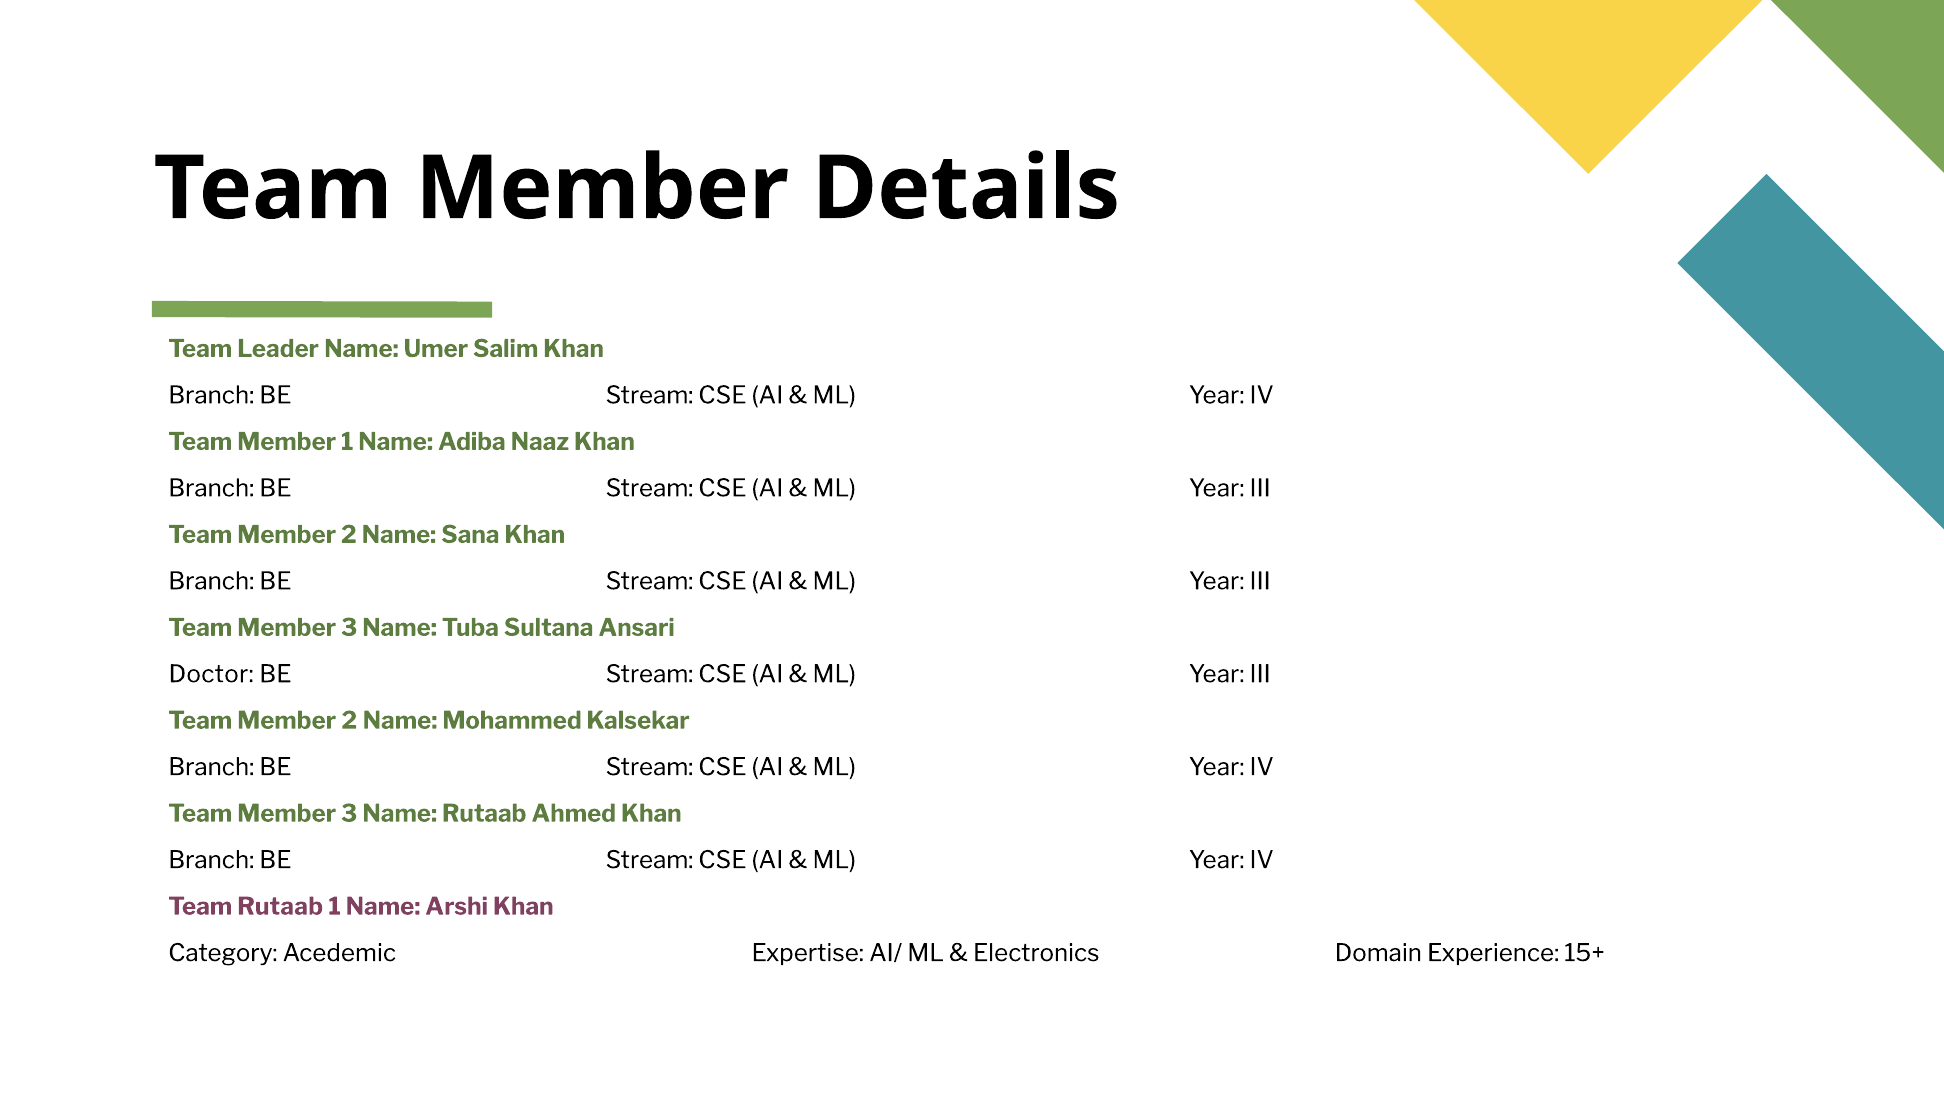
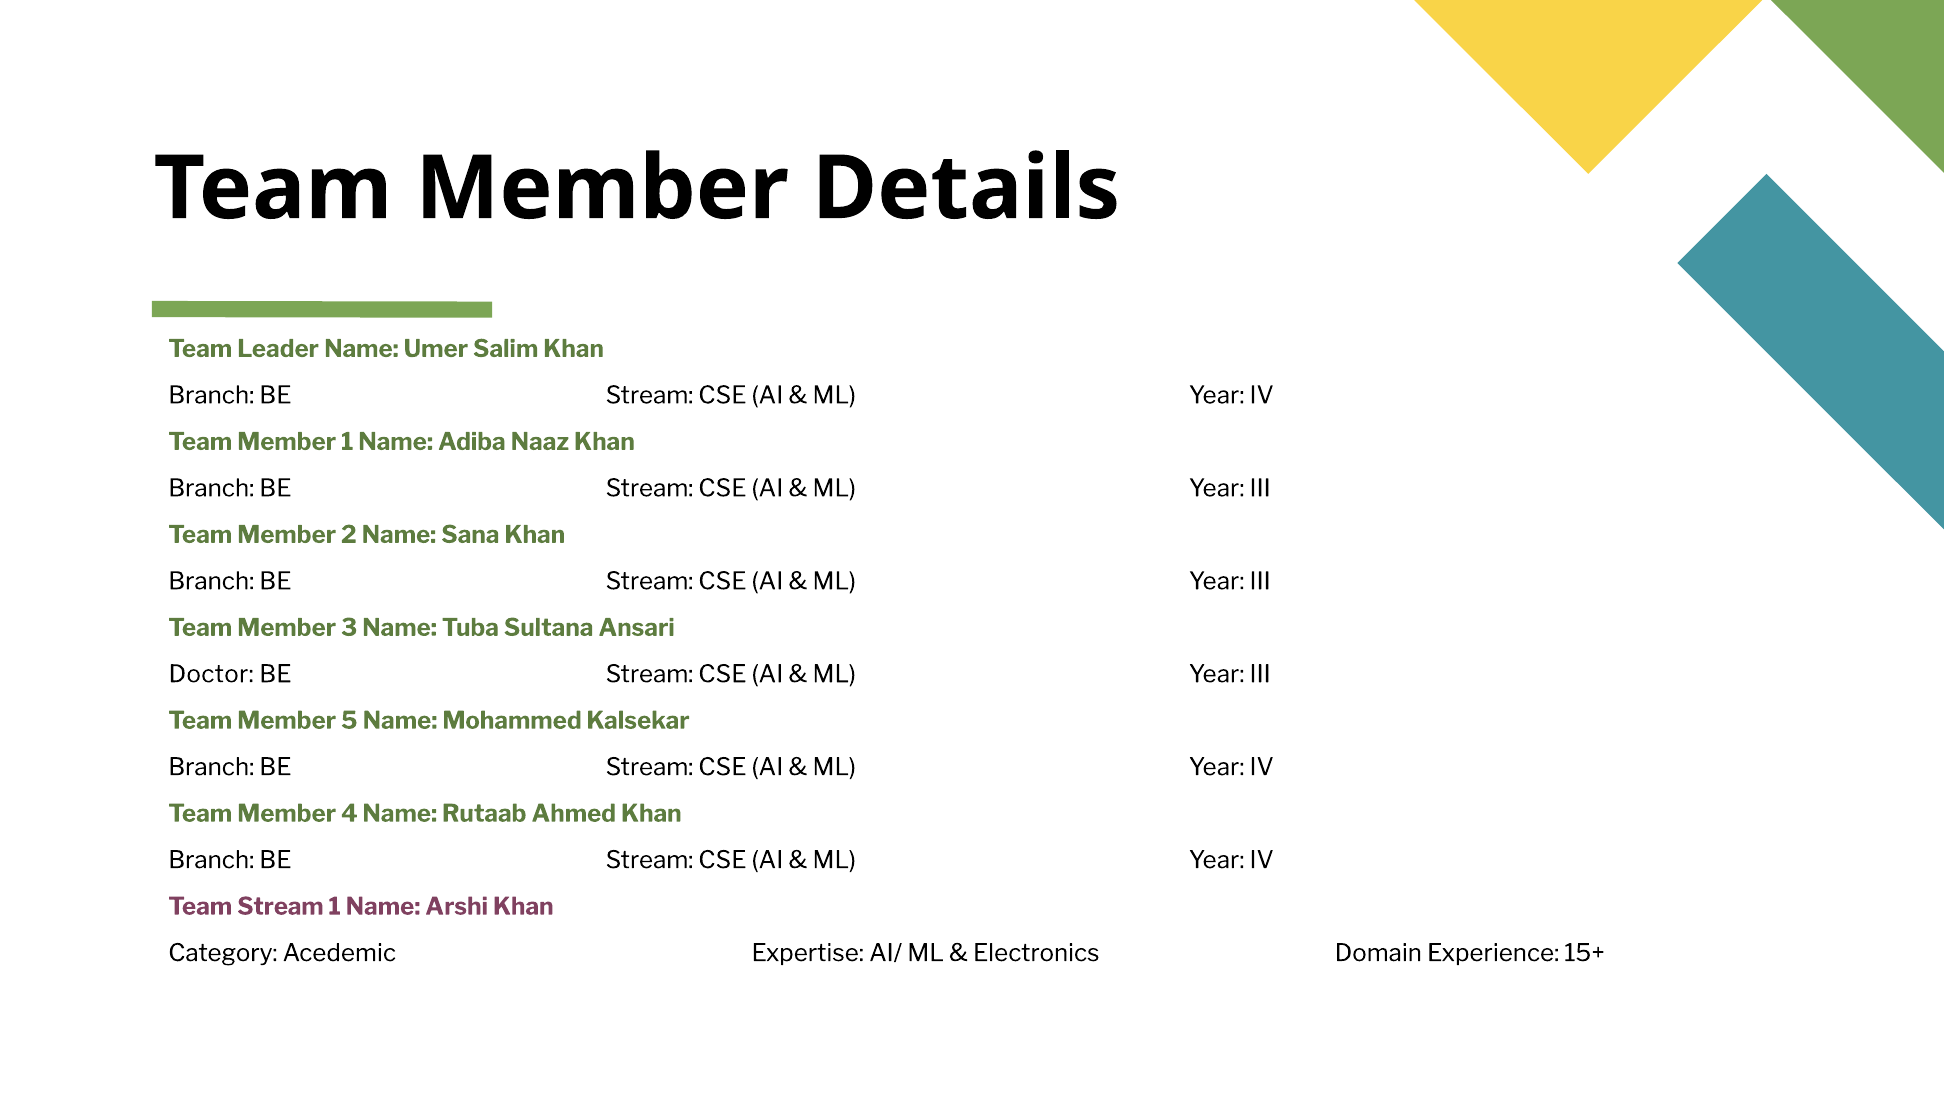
2 at (349, 721): 2 -> 5
3 at (349, 814): 3 -> 4
Team Rutaab: Rutaab -> Stream
